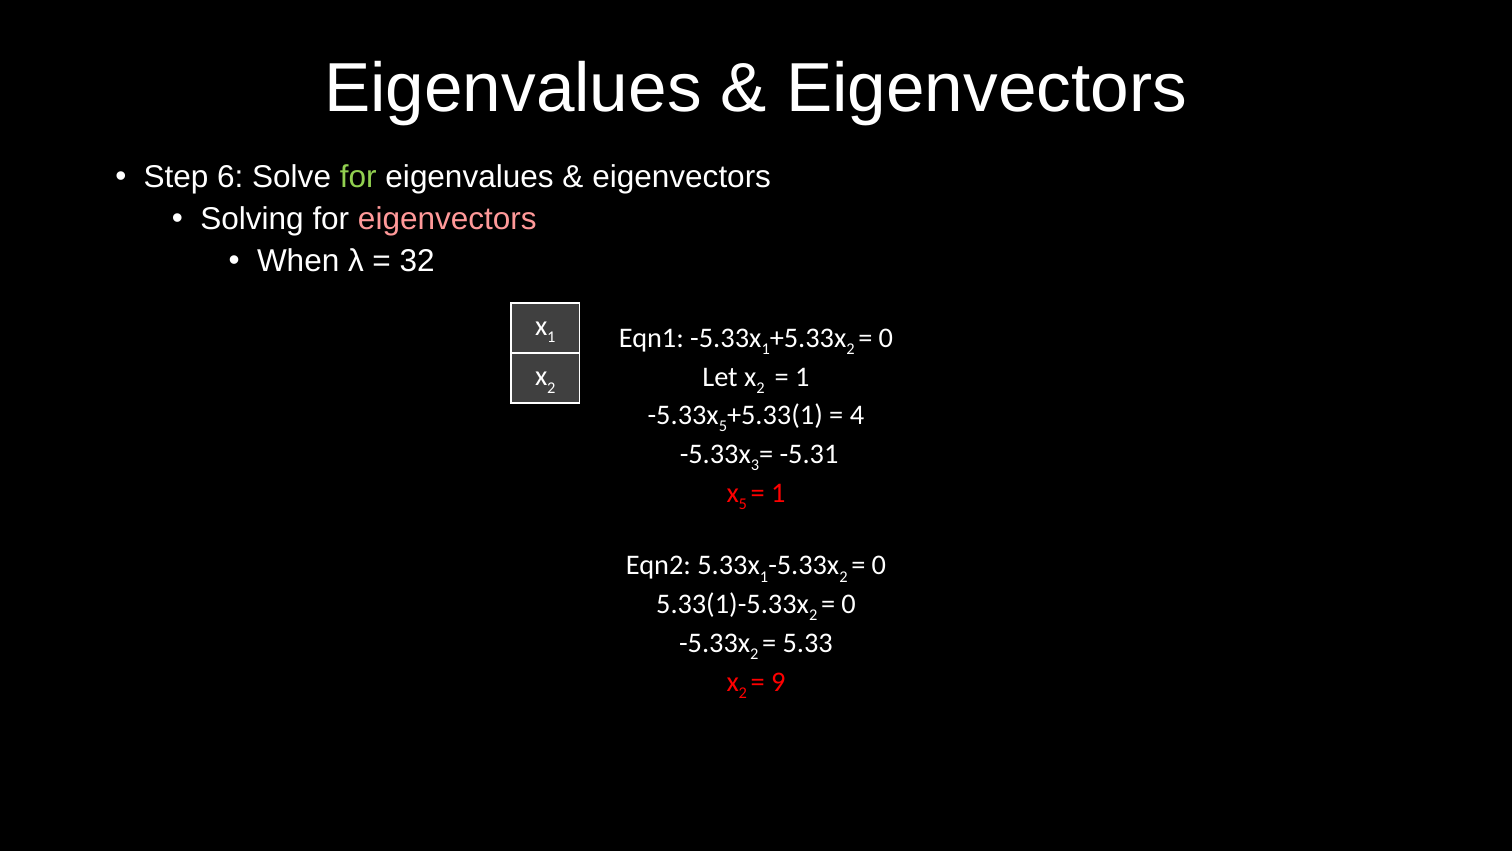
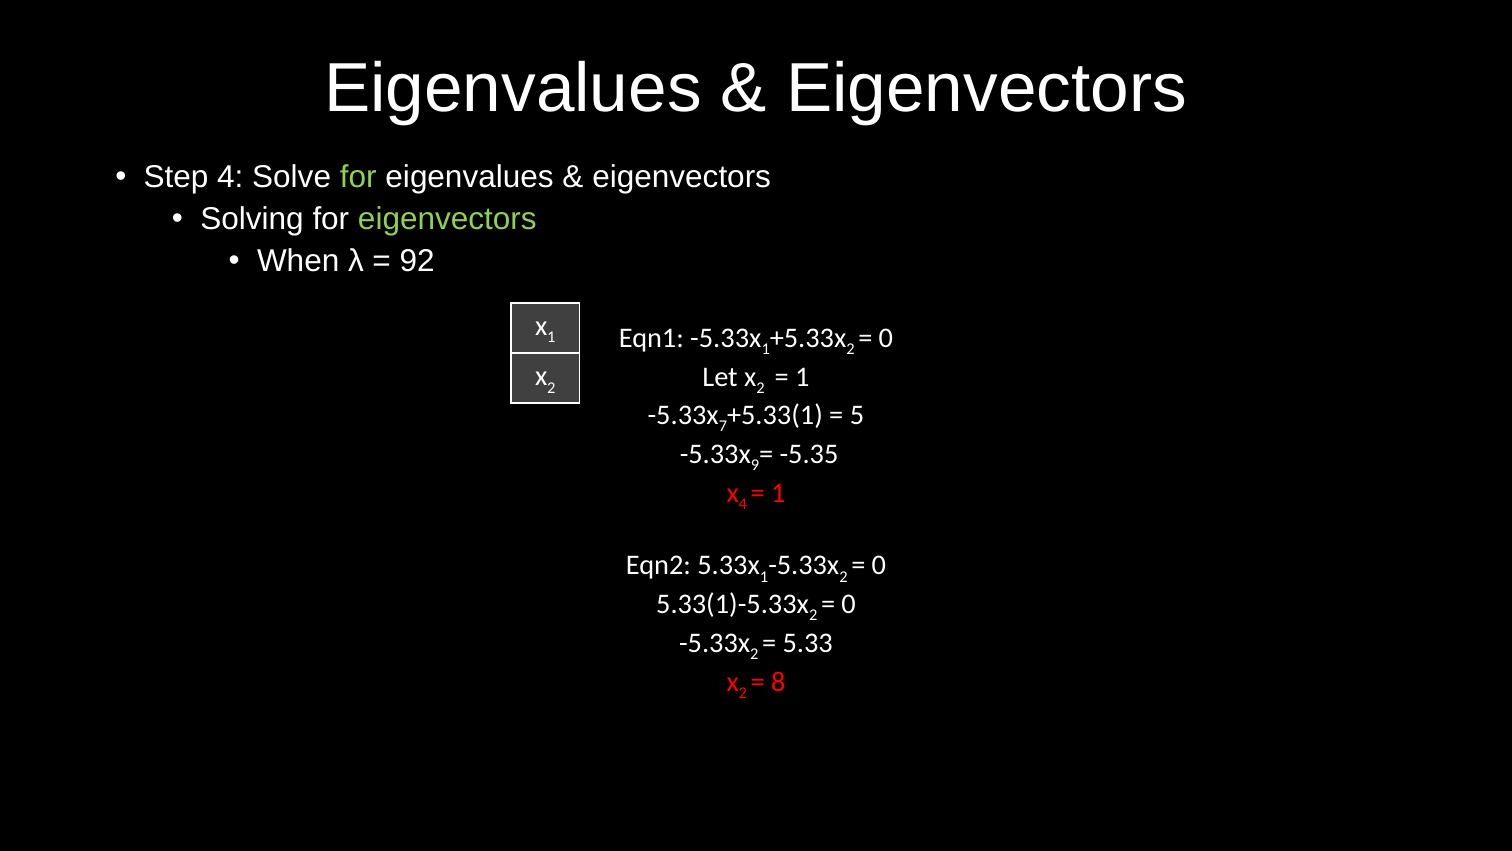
Step 6: 6 -> 4
eigenvectors at (447, 219) colour: pink -> light green
32: 32 -> 92
5 at (723, 426): 5 -> 7
4: 4 -> 5
3: 3 -> 9
-5.31: -5.31 -> -5.35
5 at (743, 504): 5 -> 4
9: 9 -> 8
